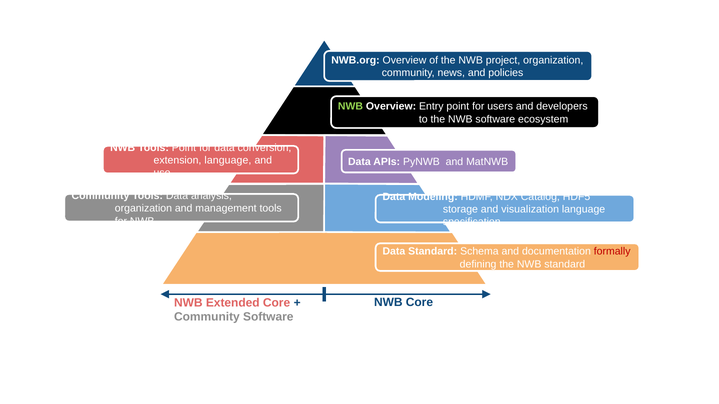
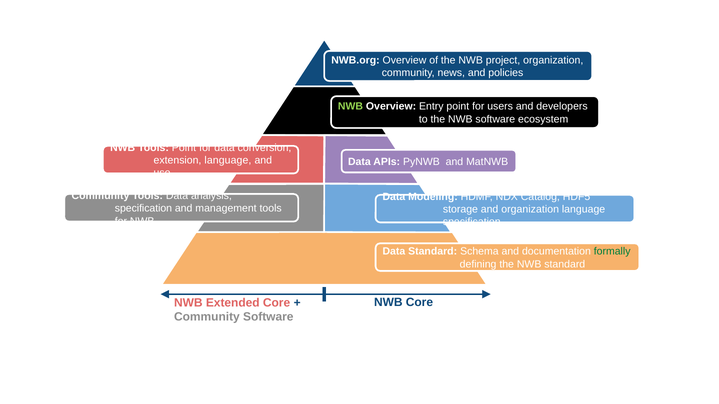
organization at (143, 209): organization -> specification
and visualization: visualization -> organization
formally colour: red -> green
